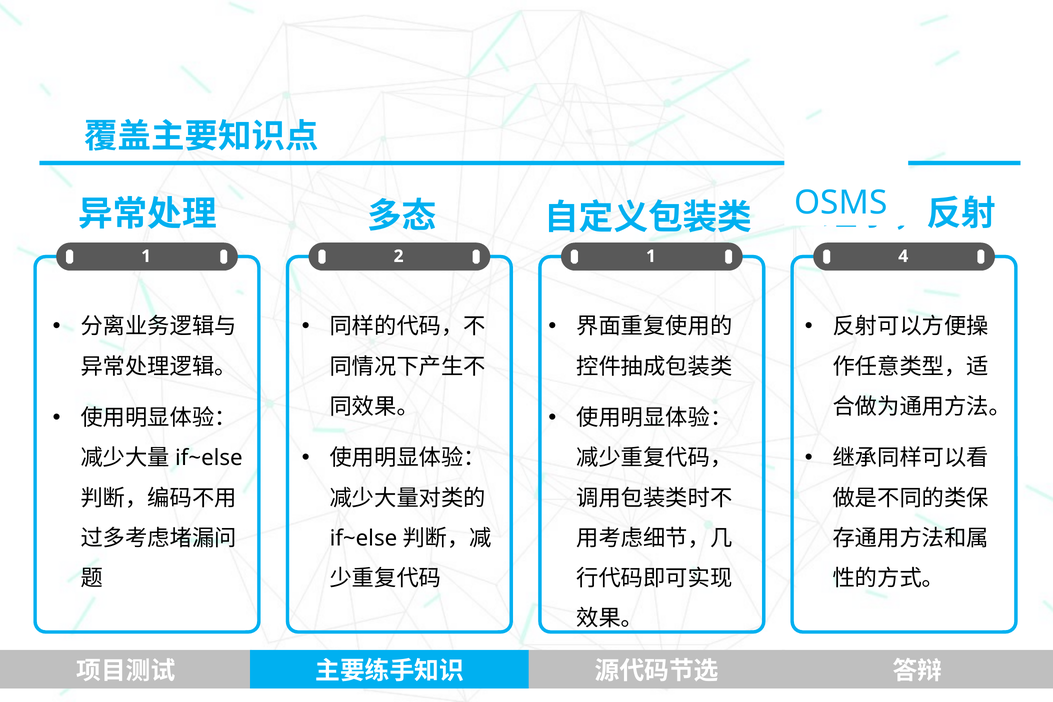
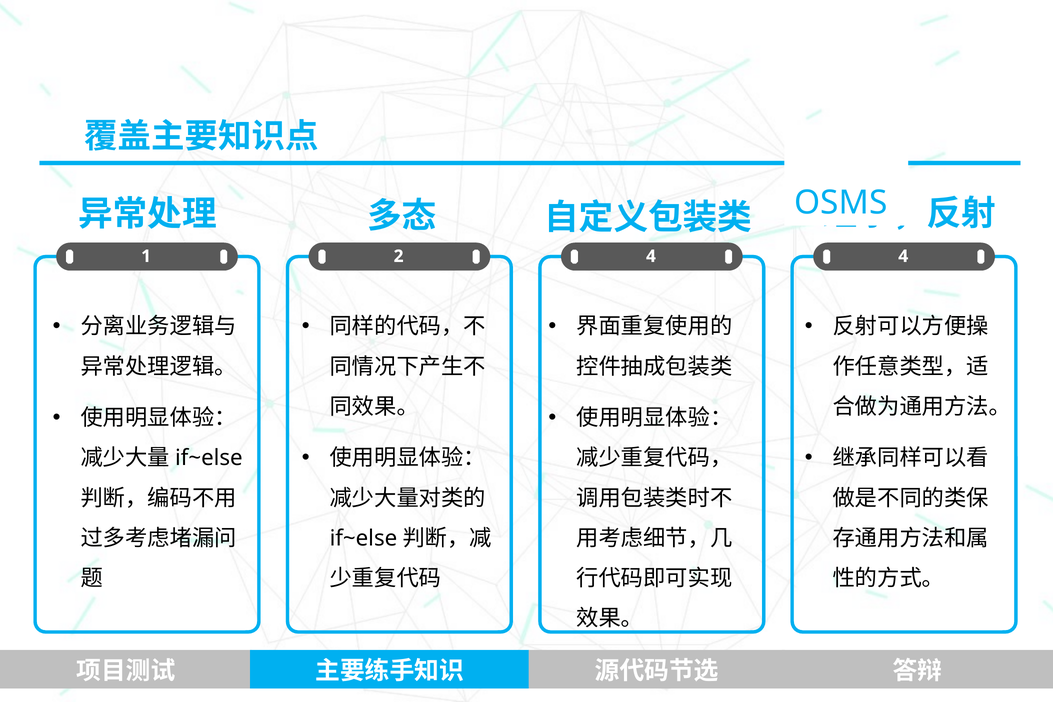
1 1: 1 -> 4
